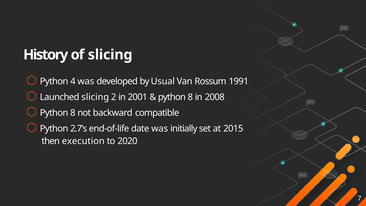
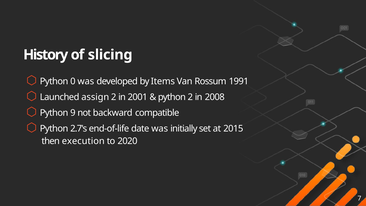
4: 4 -> 0
Usual: Usual -> Items
Launched slicing: slicing -> assign
8 at (190, 97): 8 -> 2
8 at (73, 113): 8 -> 9
